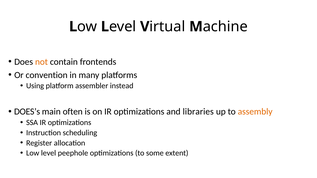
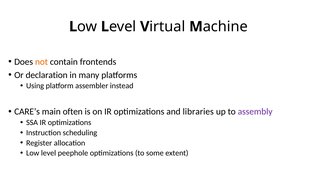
convention: convention -> declaration
DOES’s: DOES’s -> CARE’s
assembly colour: orange -> purple
